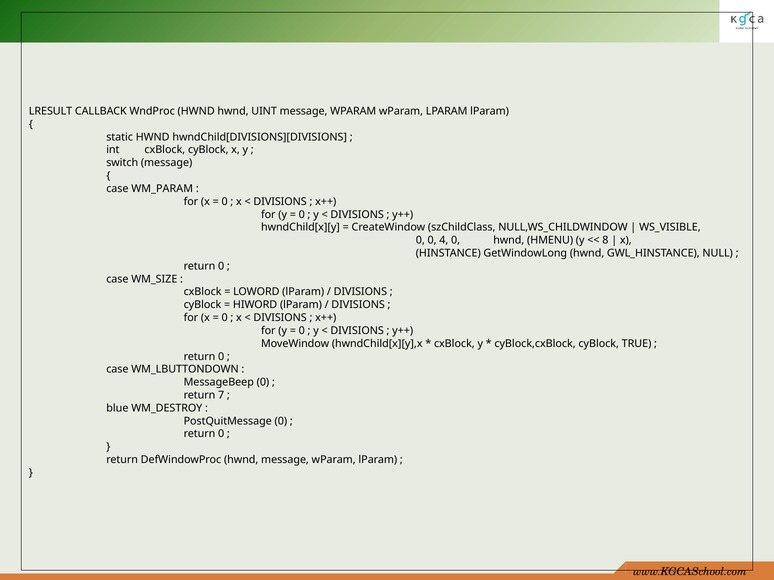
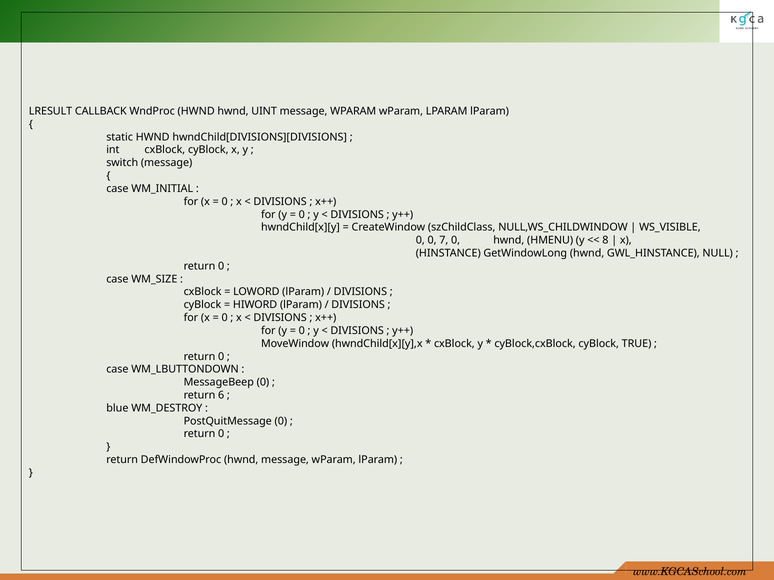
WM_PARAM: WM_PARAM -> WM_INITIAL
4: 4 -> 7
7: 7 -> 6
